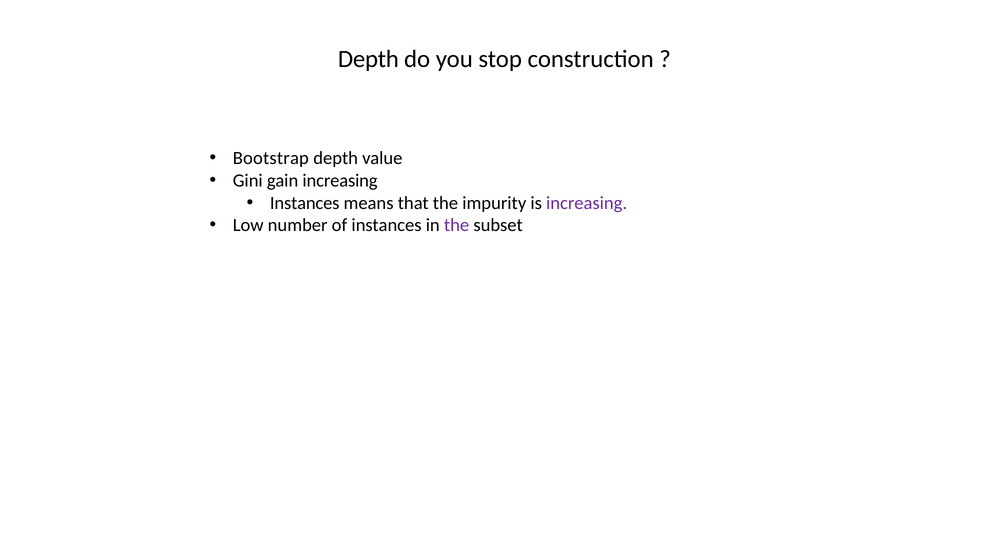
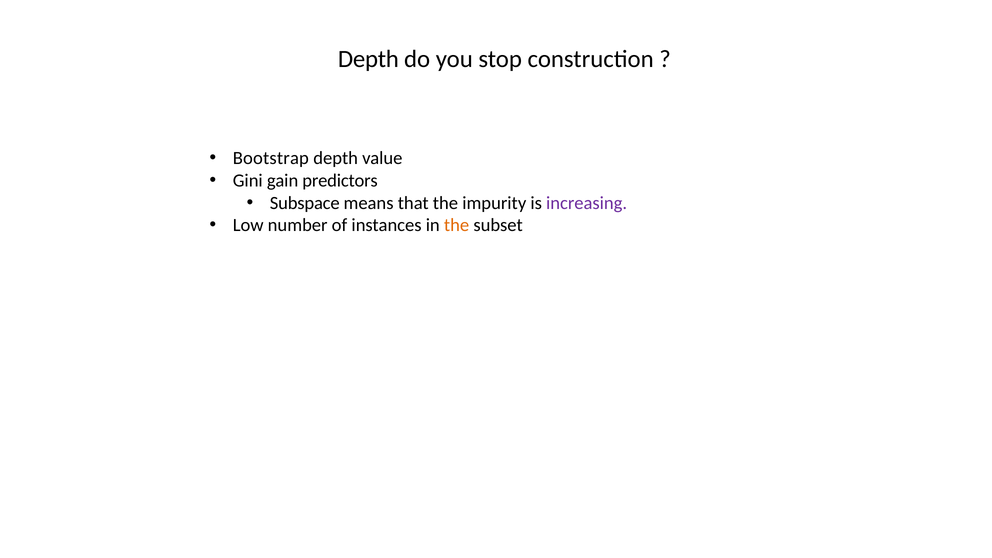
gain increasing: increasing -> predictors
Instances at (305, 203): Instances -> Subspace
the at (457, 225) colour: purple -> orange
